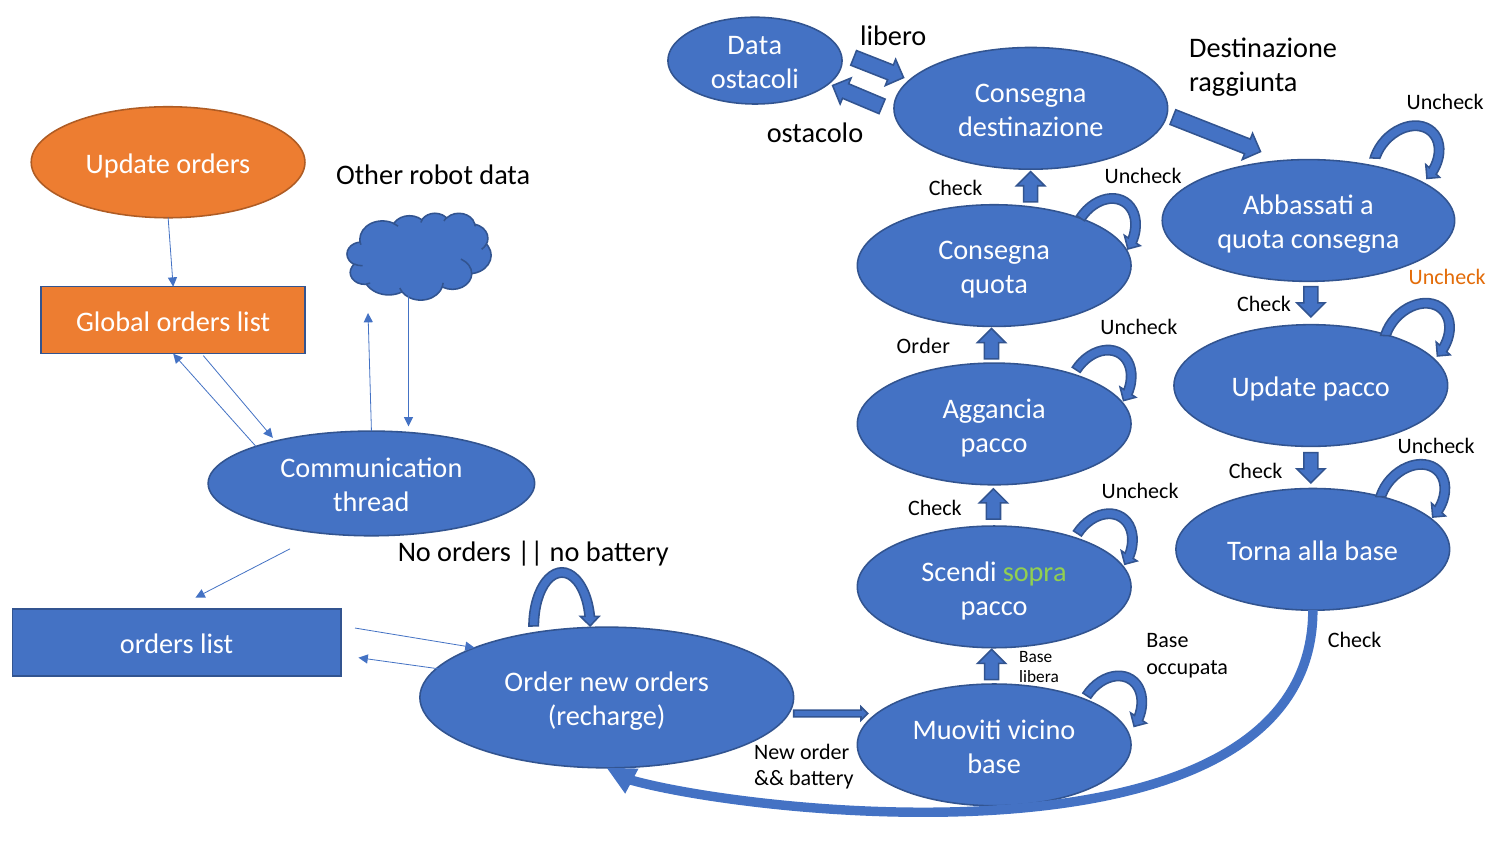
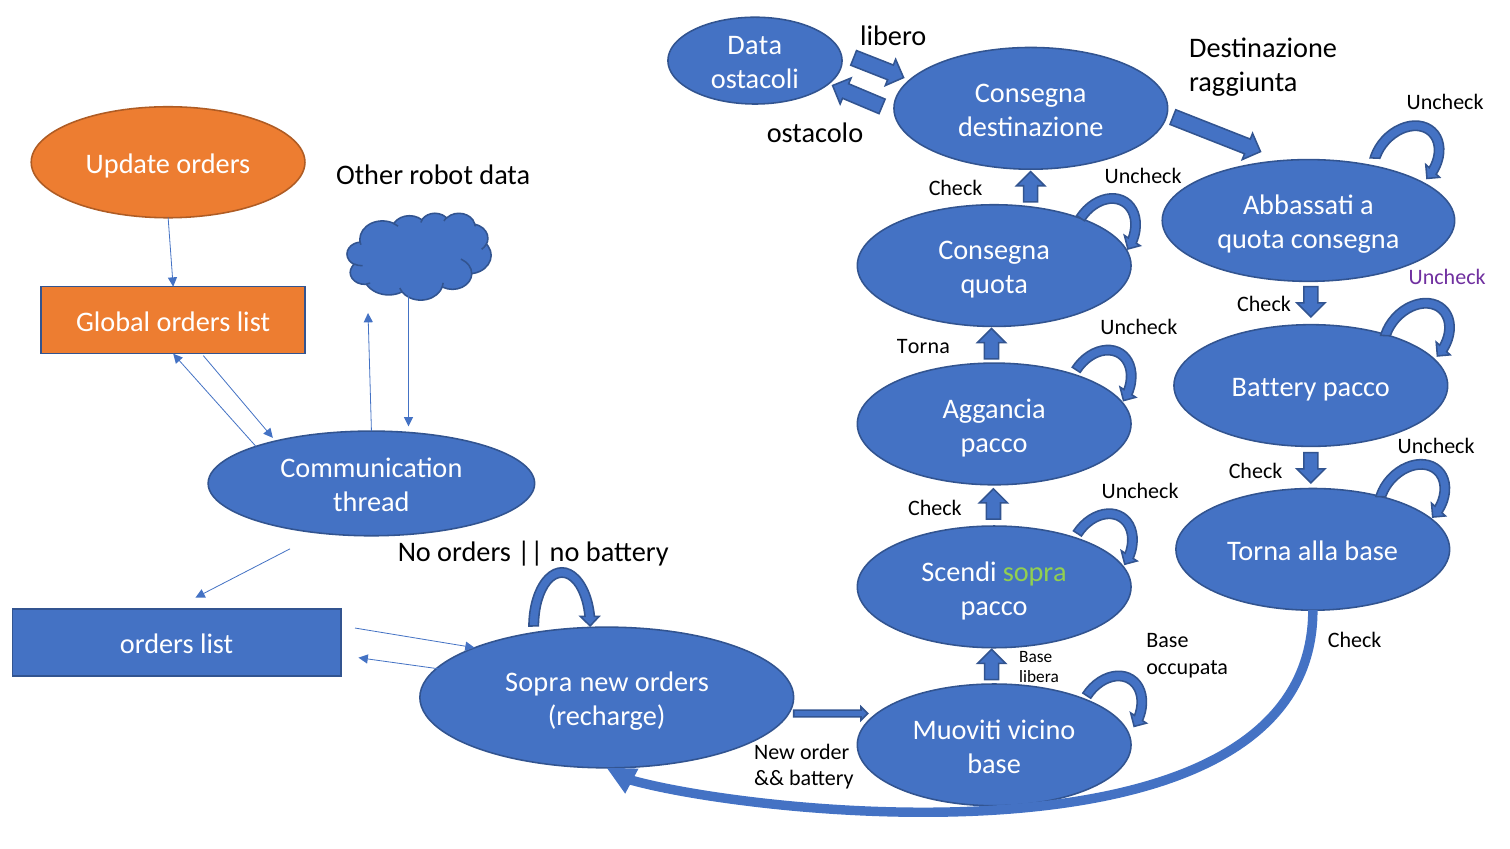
Uncheck at (1447, 277) colour: orange -> purple
Order at (923, 346): Order -> Torna
Update at (1274, 388): Update -> Battery
Order at (539, 683): Order -> Sopra
